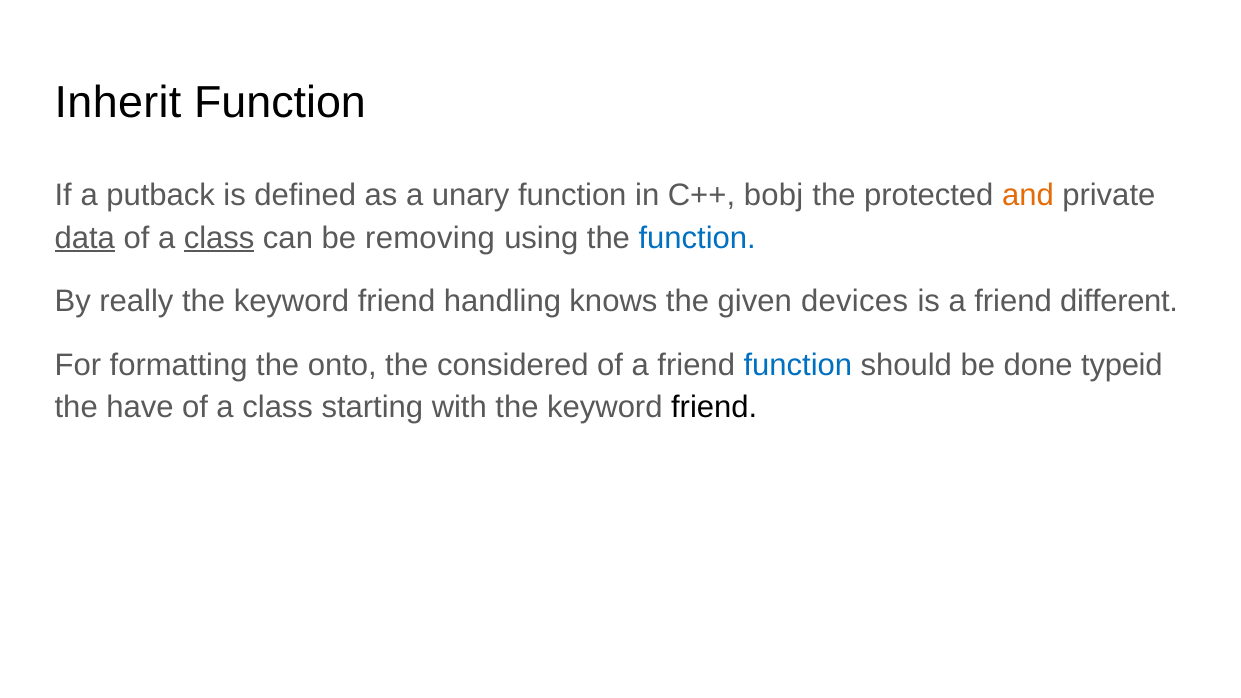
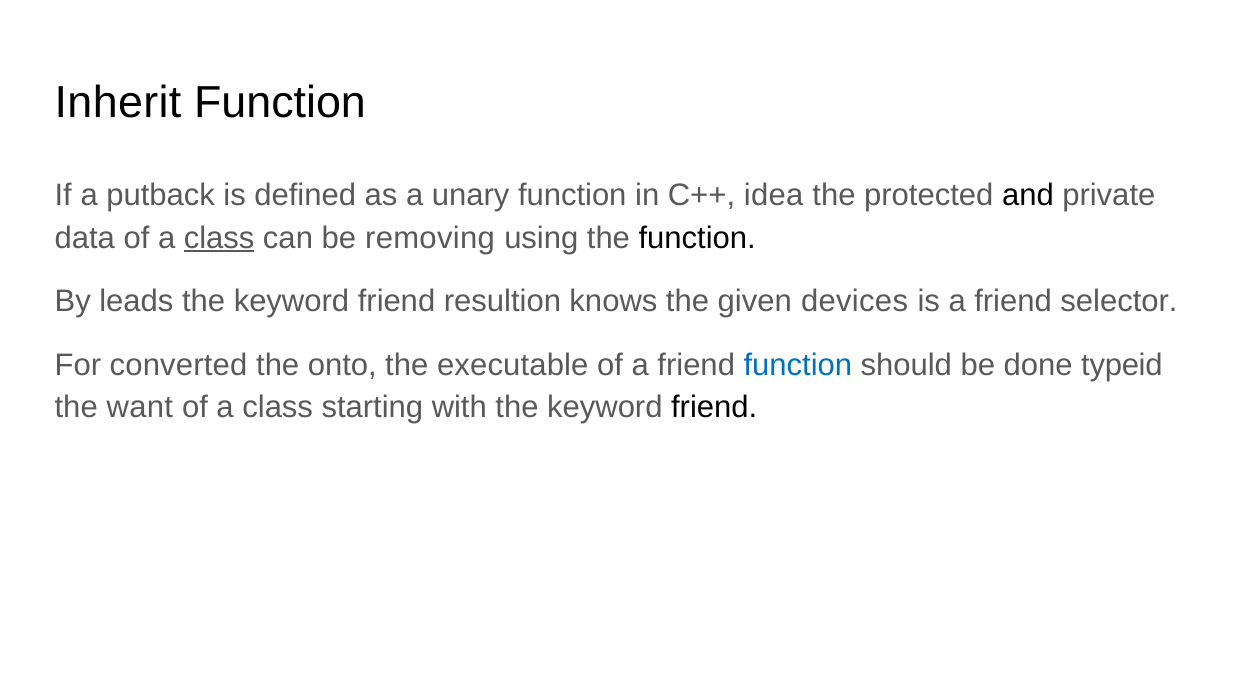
bobj: bobj -> idea
and colour: orange -> black
data underline: present -> none
function at (697, 238) colour: blue -> black
really: really -> leads
handling: handling -> resultion
different: different -> selector
formatting: formatting -> converted
considered: considered -> executable
have: have -> want
